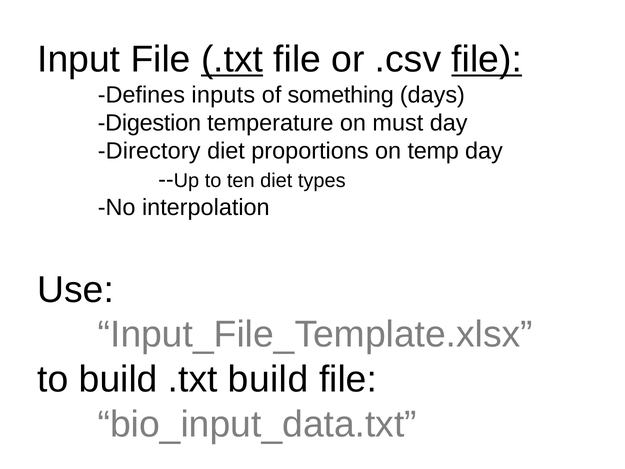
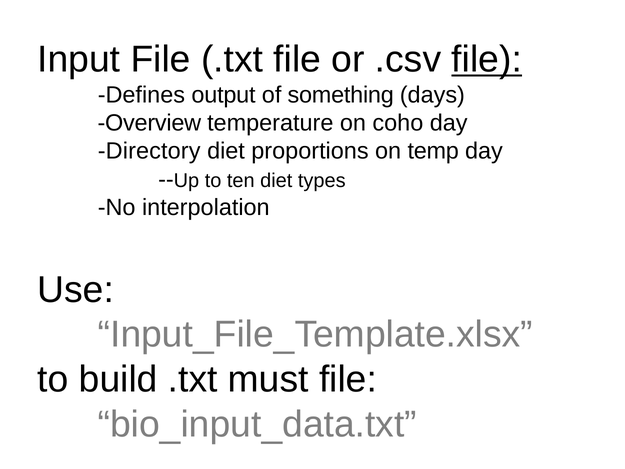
.txt at (232, 59) underline: present -> none
inputs: inputs -> output
Digestion: Digestion -> Overview
must: must -> coho
.txt build: build -> must
